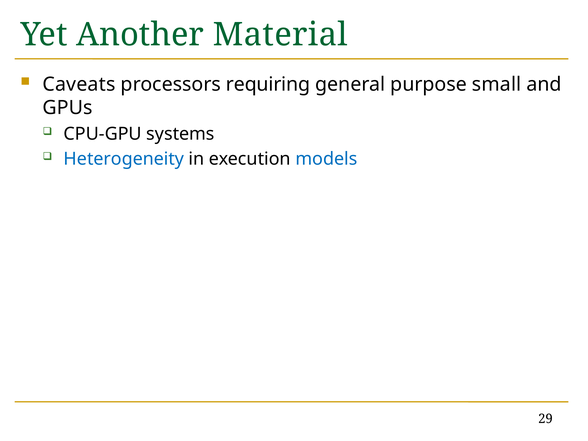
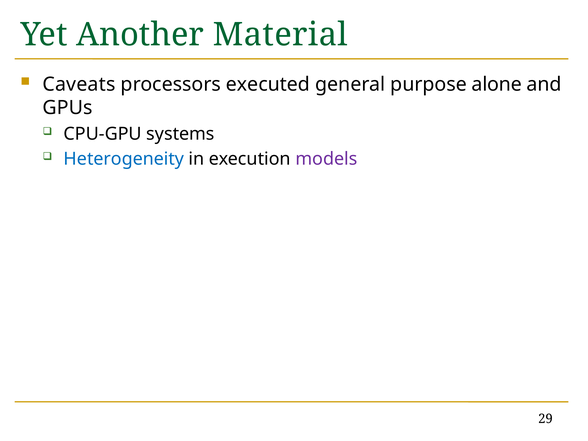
requiring: requiring -> executed
small: small -> alone
models colour: blue -> purple
